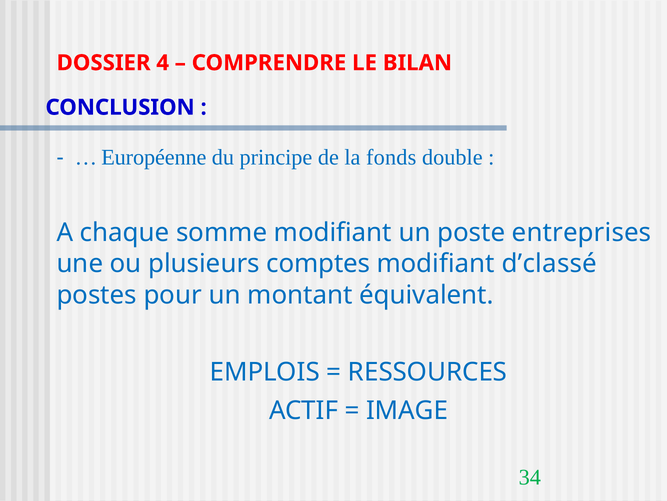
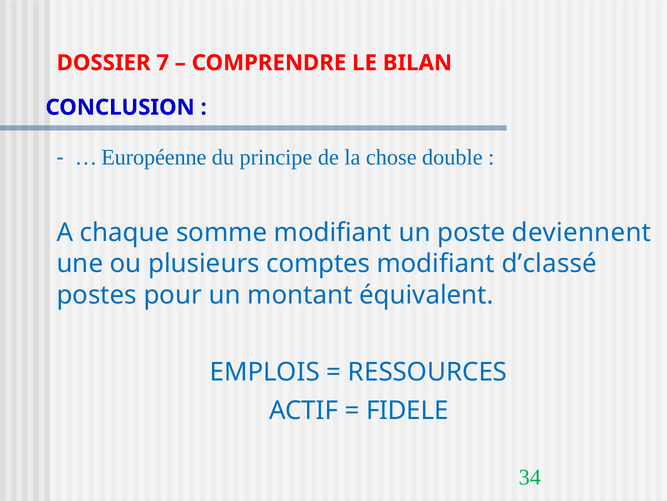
4: 4 -> 7
fonds: fonds -> chose
entreprises: entreprises -> deviennent
IMAGE: IMAGE -> FIDELE
